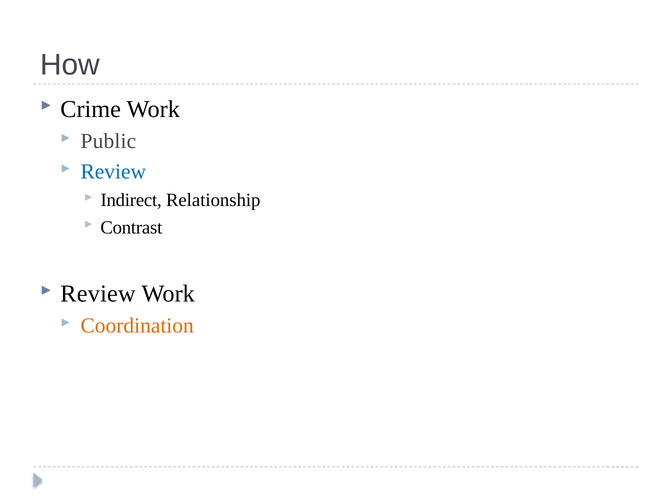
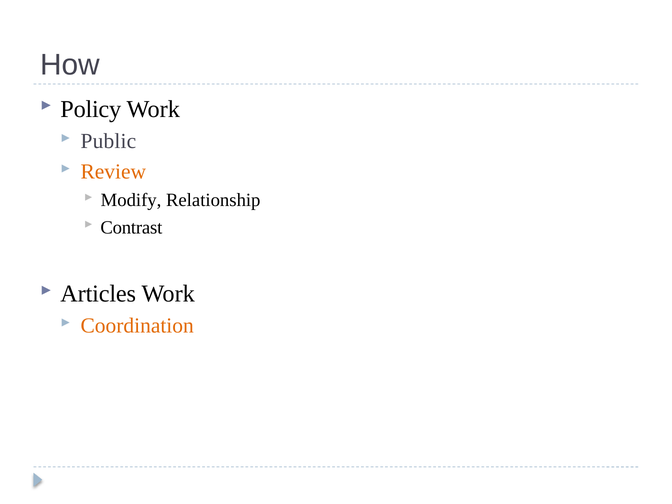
Crime: Crime -> Policy
Review at (113, 172) colour: blue -> orange
Indirect: Indirect -> Modify
Review at (98, 294): Review -> Articles
